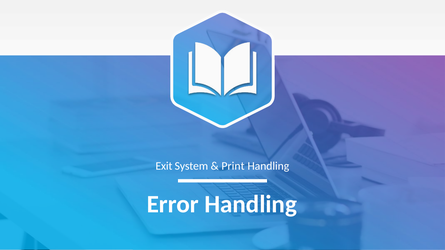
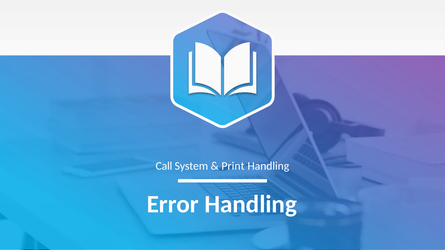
Exit: Exit -> Call
